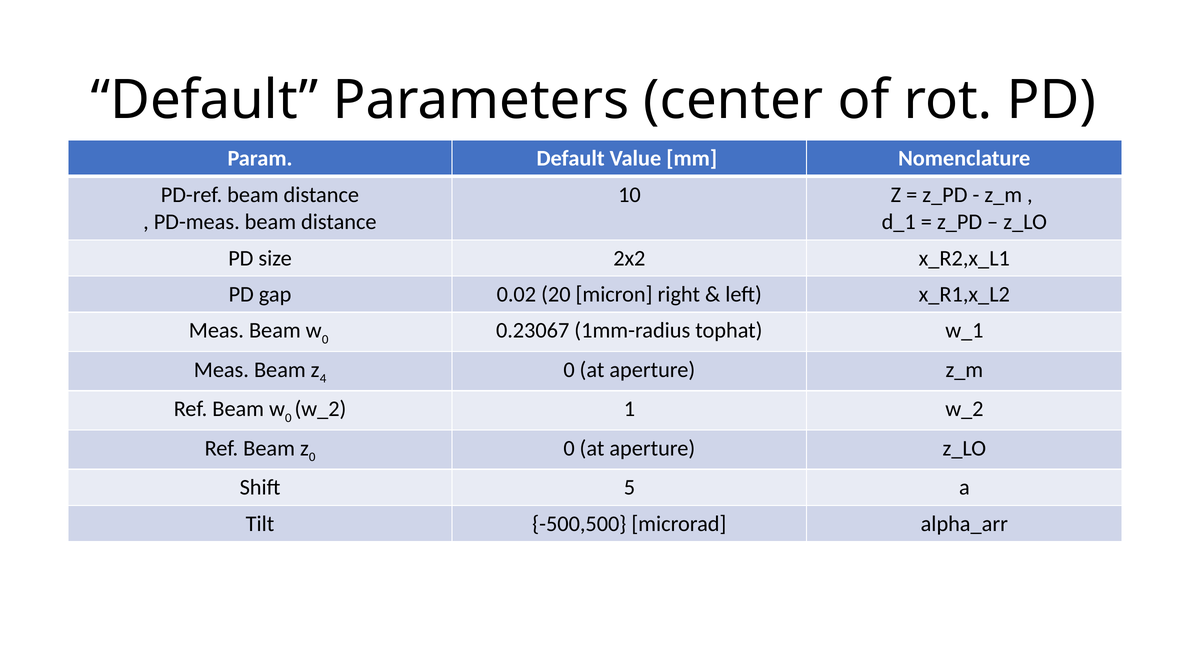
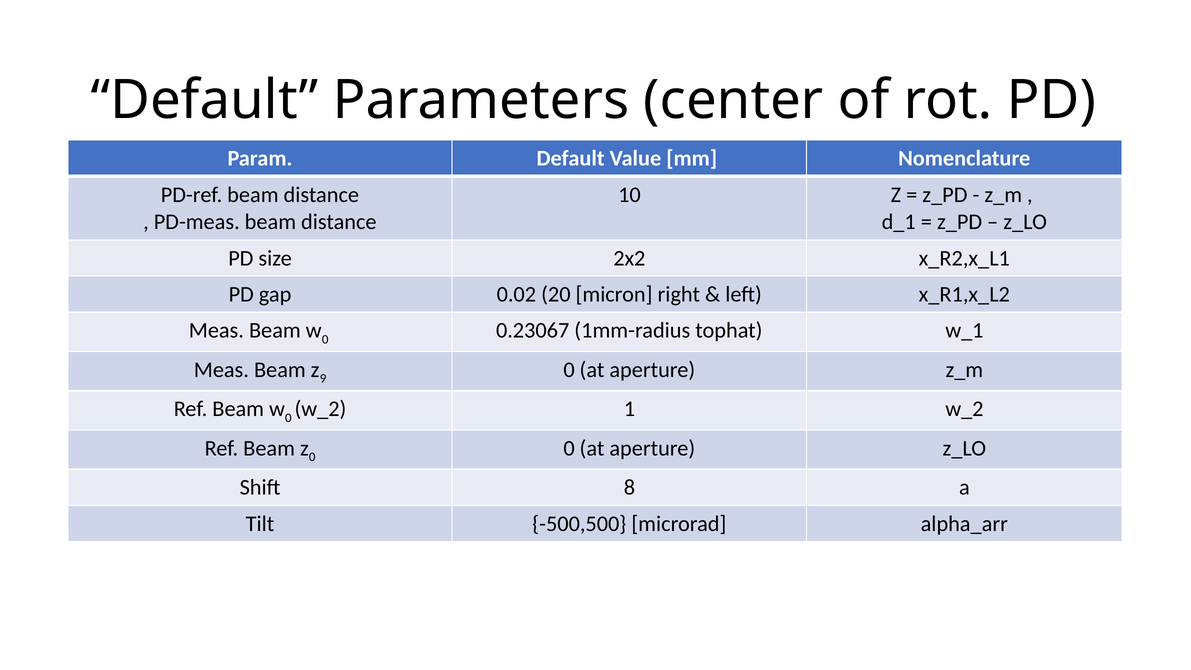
4: 4 -> 9
5: 5 -> 8
